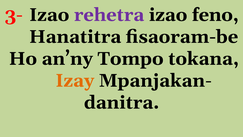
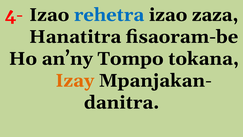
3-: 3- -> 4-
rehetra colour: purple -> blue
feno: feno -> zaza
